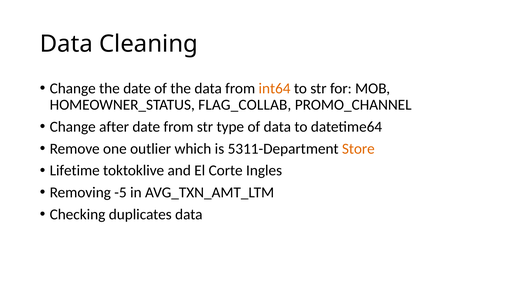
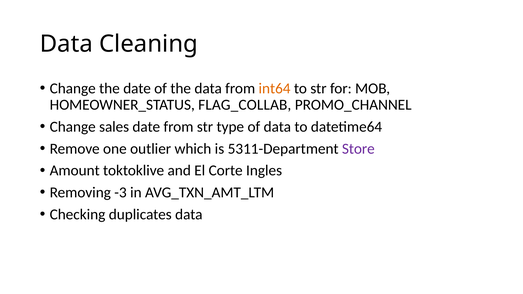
after: after -> sales
Store colour: orange -> purple
Lifetime: Lifetime -> Amount
-5: -5 -> -3
